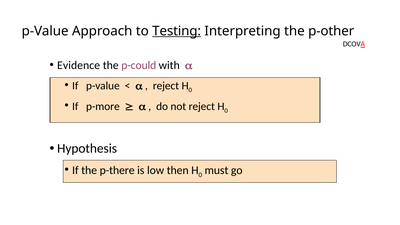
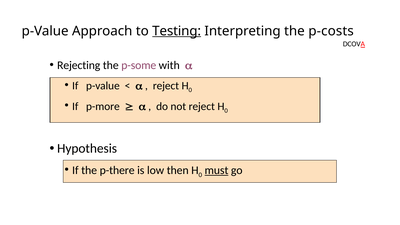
p-other: p-other -> p-costs
Evidence: Evidence -> Rejecting
p-could: p-could -> p-some
must underline: none -> present
